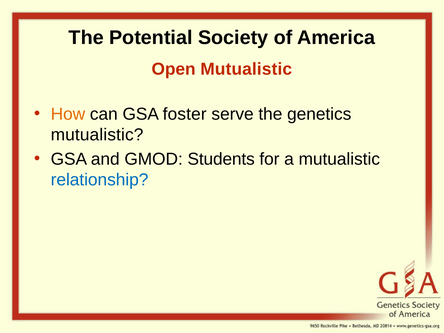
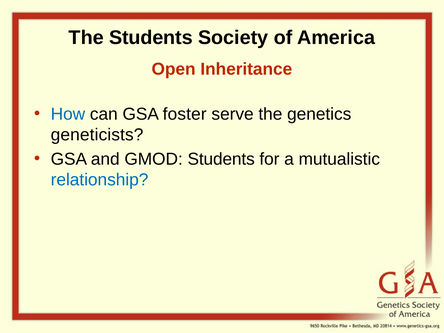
The Potential: Potential -> Students
Open Mutualistic: Mutualistic -> Inheritance
How colour: orange -> blue
mutualistic at (97, 135): mutualistic -> geneticists
